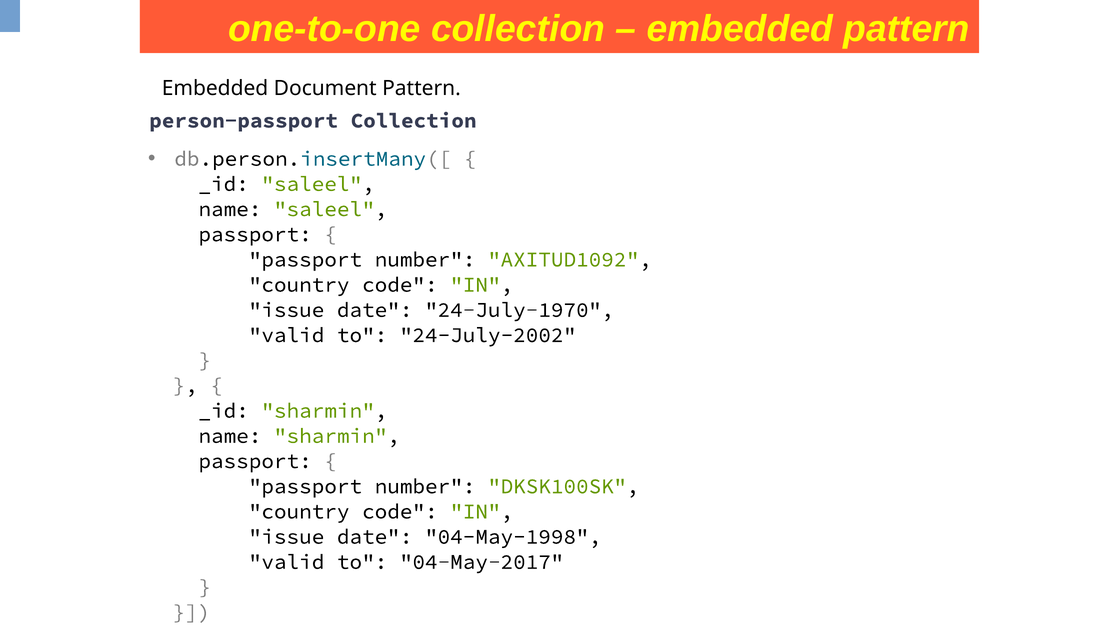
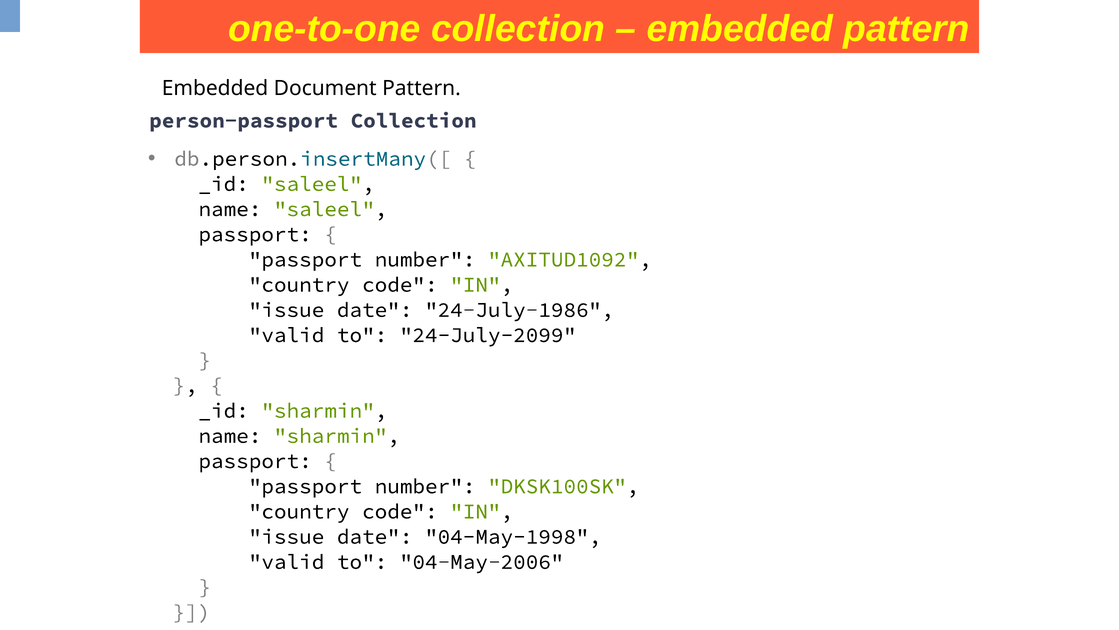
24-July-1970: 24-July-1970 -> 24-July-1986
24-July-2002: 24-July-2002 -> 24-July-2099
04-May-2017: 04-May-2017 -> 04-May-2006
